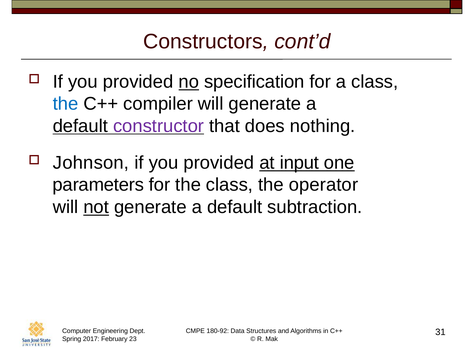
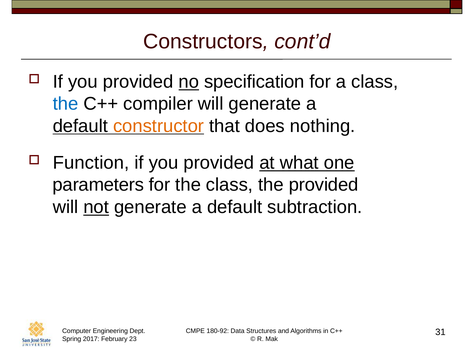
constructor colour: purple -> orange
Johnson: Johnson -> Function
input: input -> what
the operator: operator -> provided
